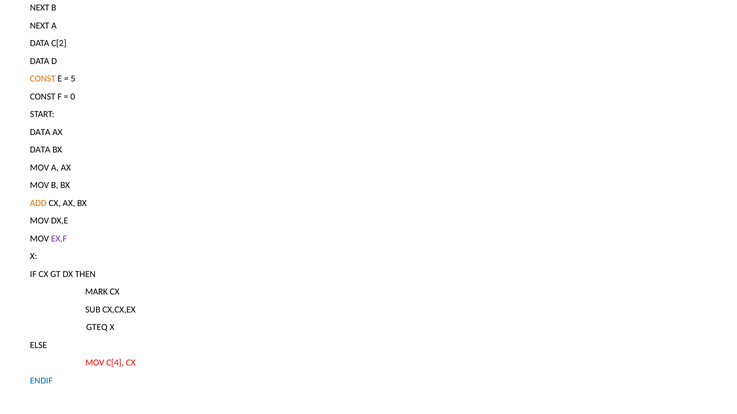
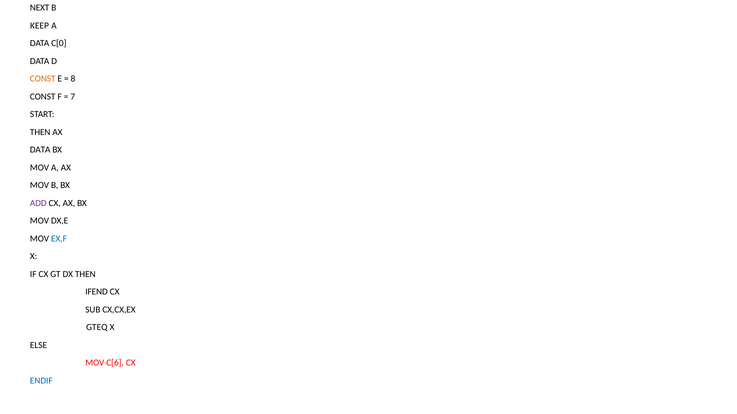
NEXT at (40, 26): NEXT -> KEEP
C[2: C[2 -> C[0
5: 5 -> 8
0: 0 -> 7
DATA at (40, 132): DATA -> THEN
ADD colour: orange -> purple
EX,F colour: purple -> blue
MARK: MARK -> IFEND
C[4: C[4 -> C[6
